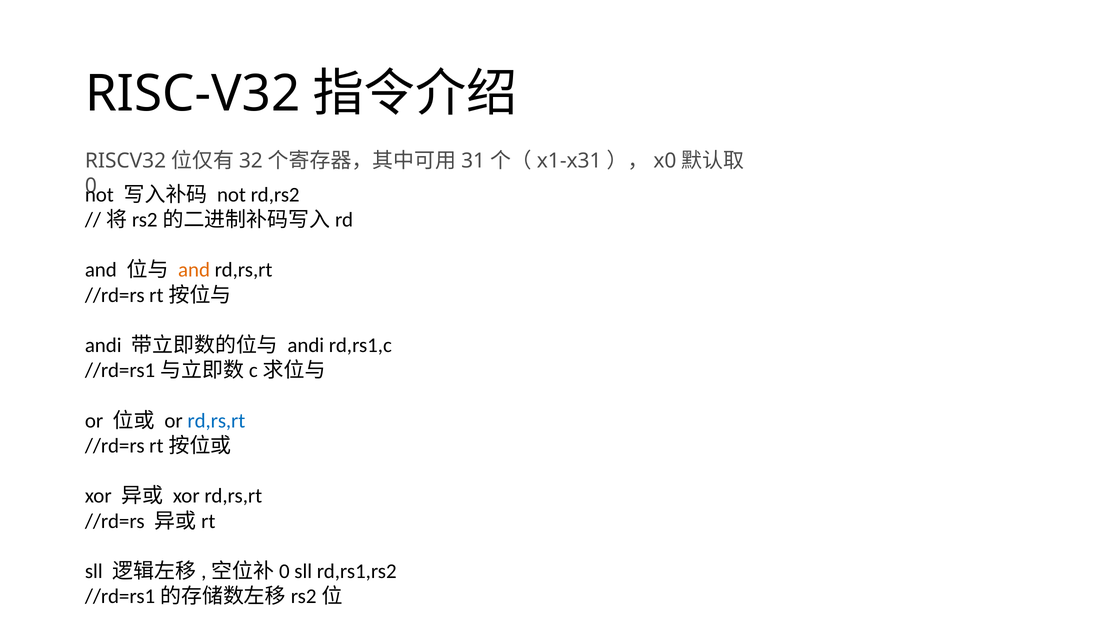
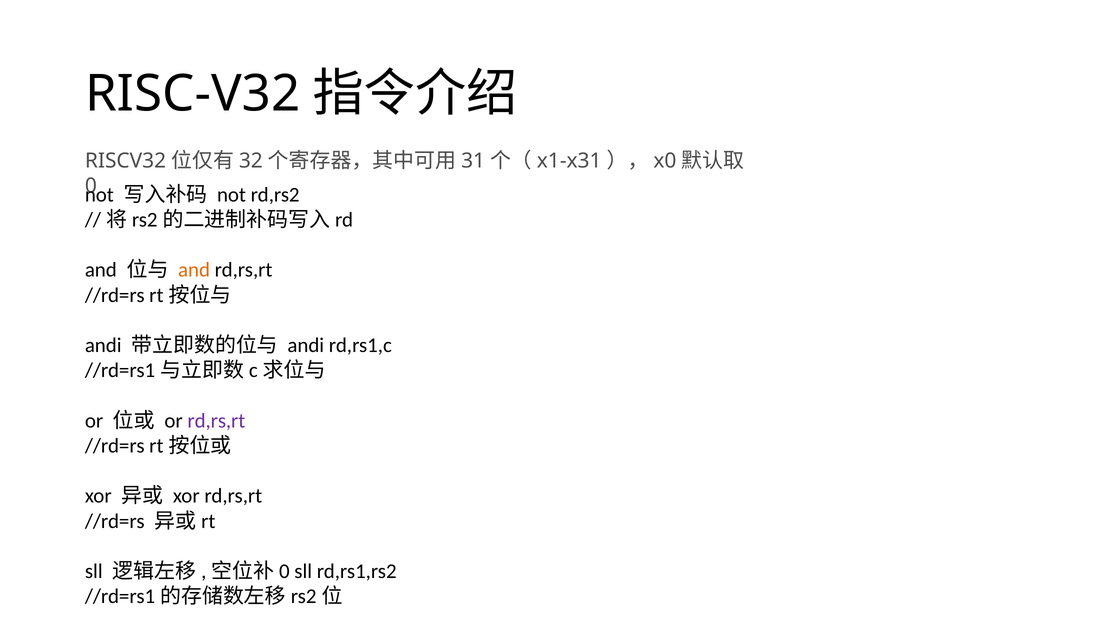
rd,rs,rt at (216, 421) colour: blue -> purple
